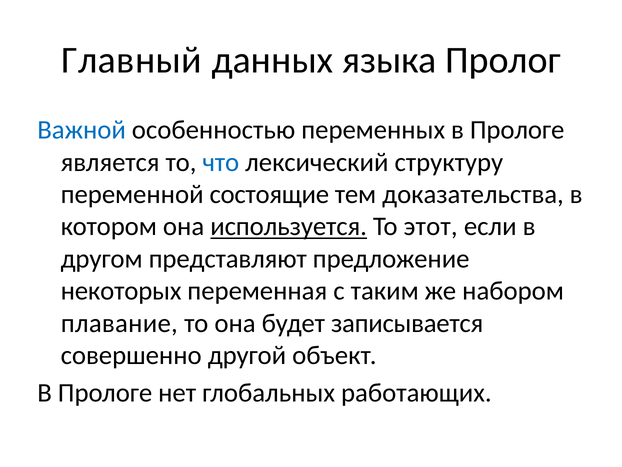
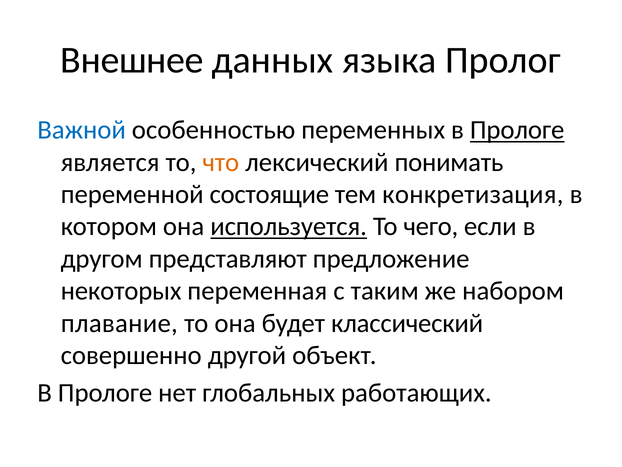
Главный: Главный -> Внешнее
Прологе at (517, 130) underline: none -> present
что colour: blue -> orange
структуру: структуру -> понимать
доказательства: доказательства -> конкретизация
этот: этот -> чего
записывается: записывается -> классический
